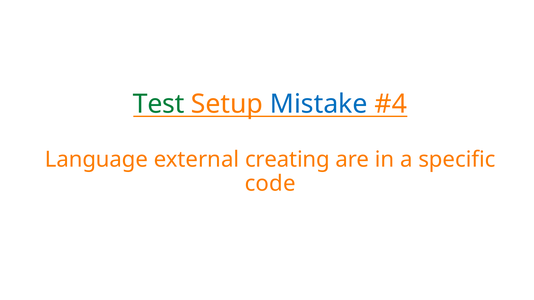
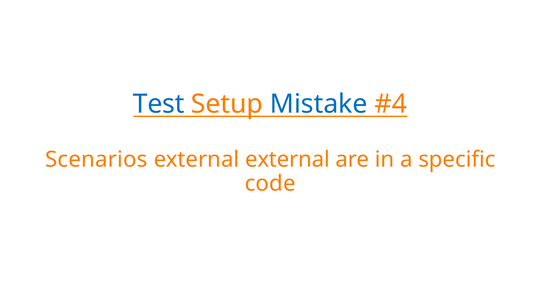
Test colour: green -> blue
Language: Language -> Scenarios
external creating: creating -> external
